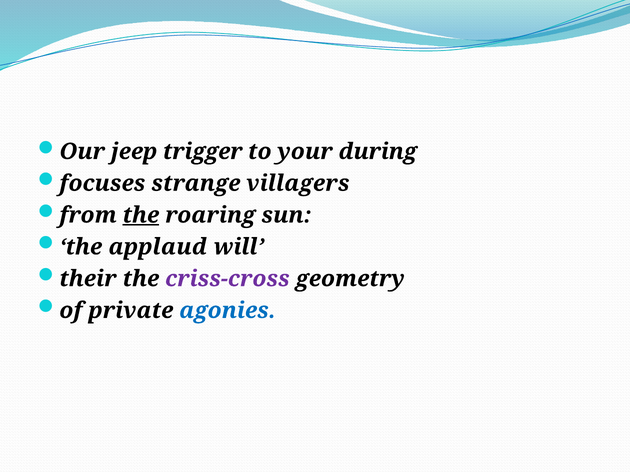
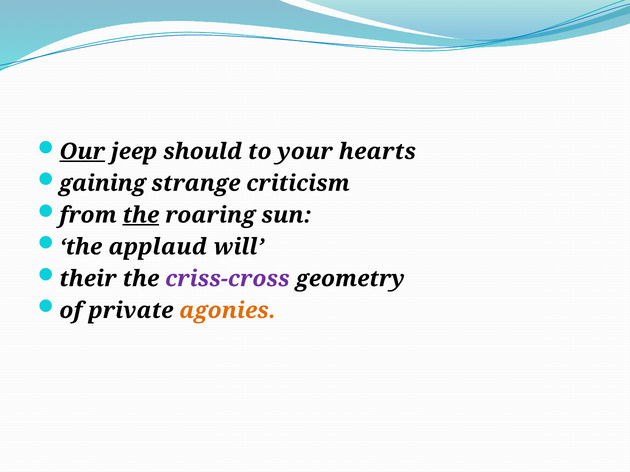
Our underline: none -> present
trigger: trigger -> should
during: during -> hearts
focuses: focuses -> gaining
villagers: villagers -> criticism
agonies colour: blue -> orange
